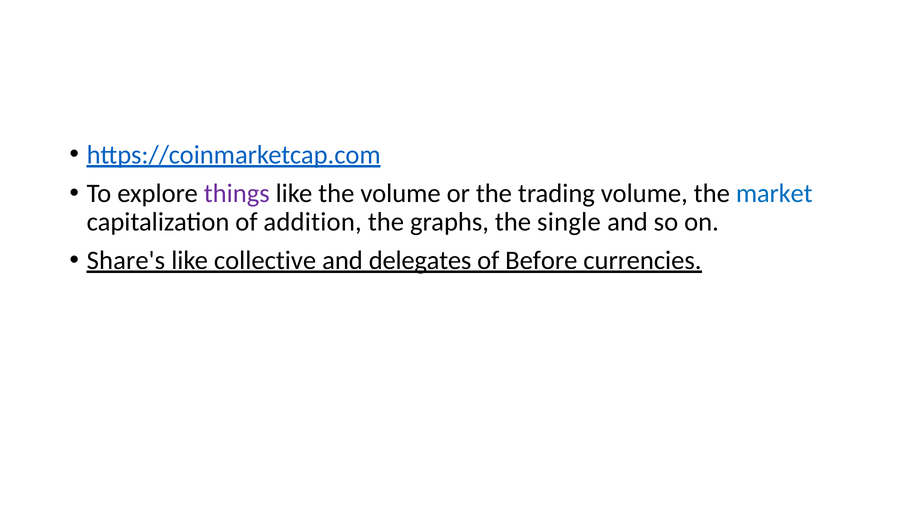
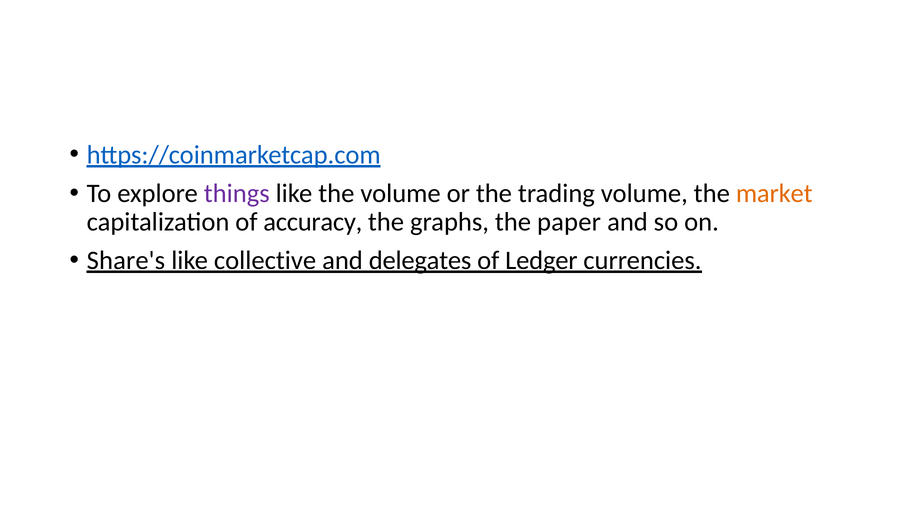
market colour: blue -> orange
addition: addition -> accuracy
single: single -> paper
Before: Before -> Ledger
